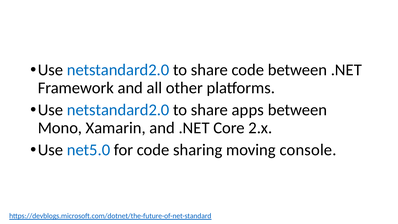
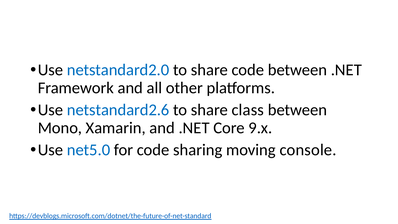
netstandard2.0 at (118, 110): netstandard2.0 -> netstandard2.6
apps: apps -> class
2.x: 2.x -> 9.x
